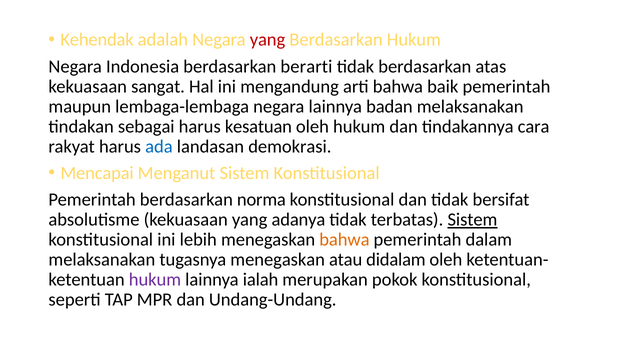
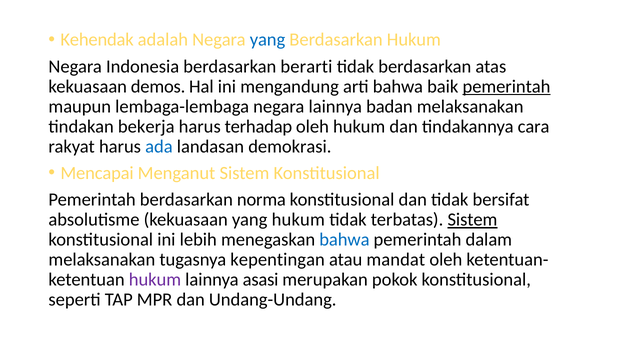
yang at (267, 40) colour: red -> blue
sangat: sangat -> demos
pemerintah at (506, 86) underline: none -> present
sebagai: sebagai -> bekerja
kesatuan: kesatuan -> terhadap
yang adanya: adanya -> hukum
bahwa at (344, 240) colour: orange -> blue
tugasnya menegaskan: menegaskan -> kepentingan
didalam: didalam -> mandat
ialah: ialah -> asasi
